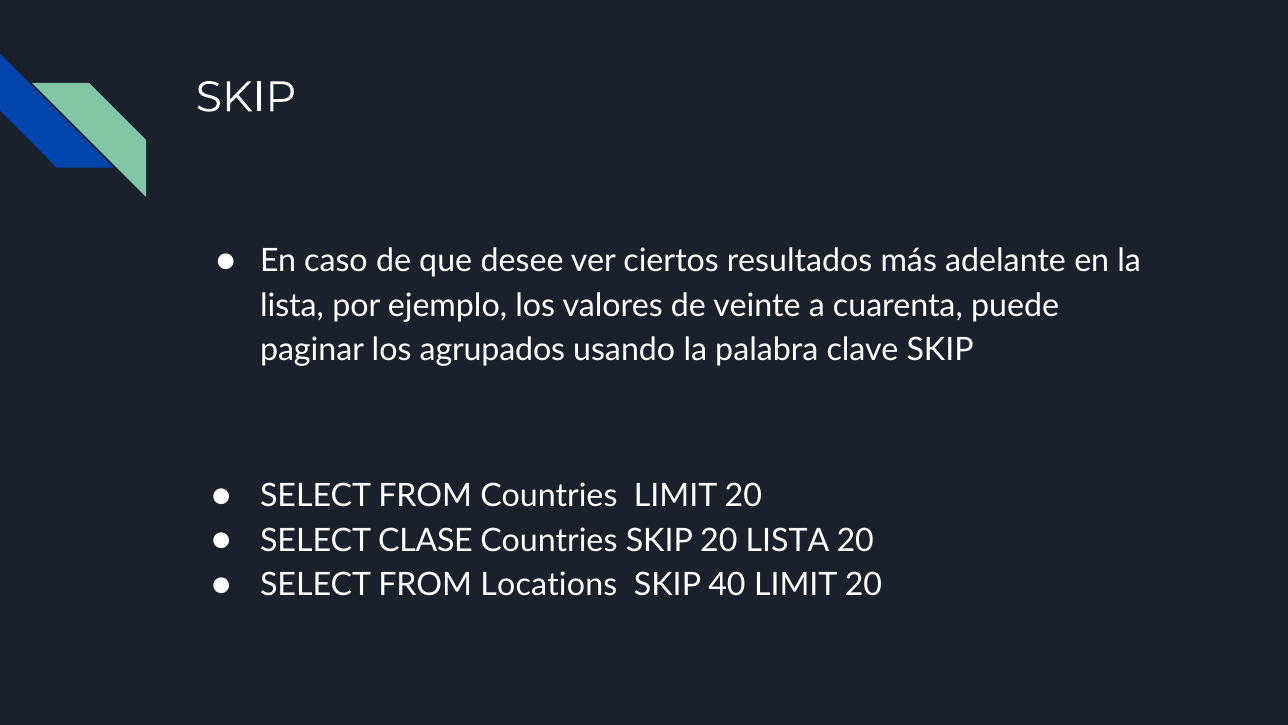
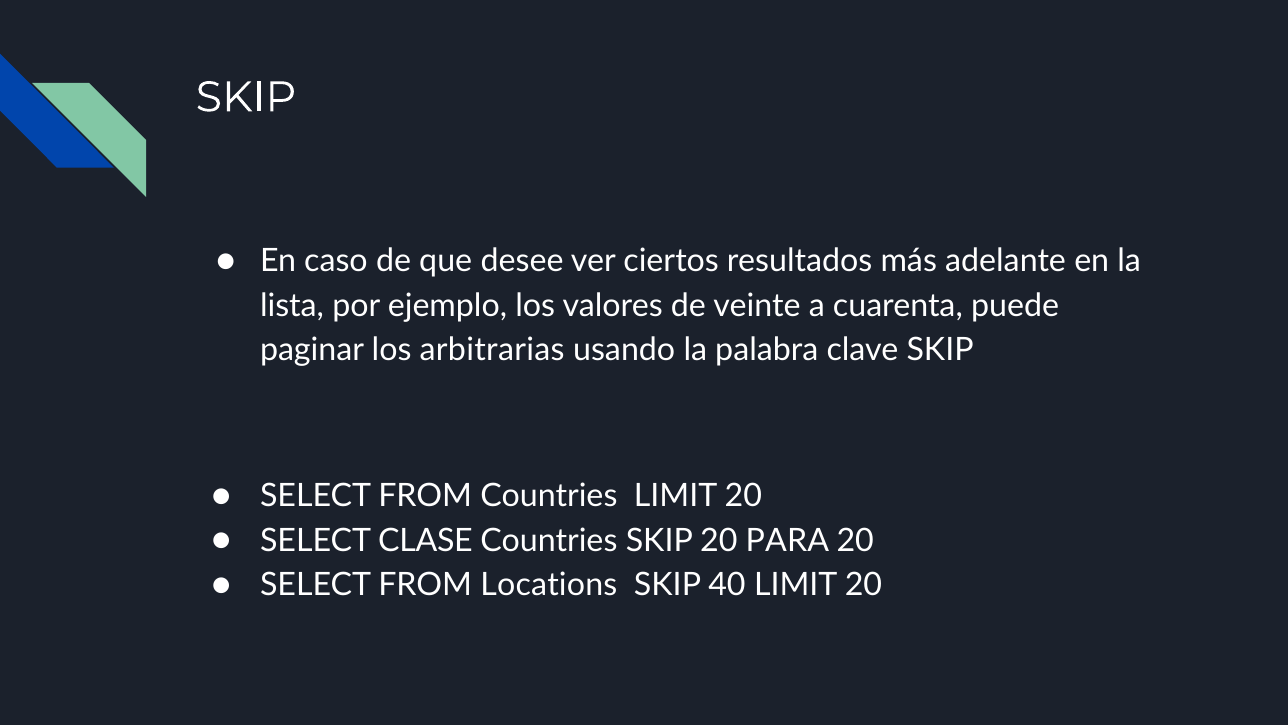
agrupados: agrupados -> arbitrarias
20 LISTA: LISTA -> PARA
